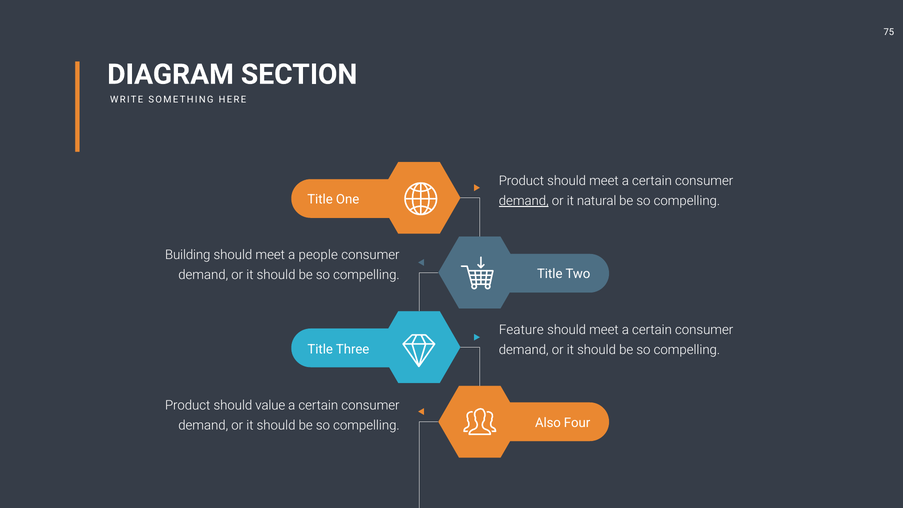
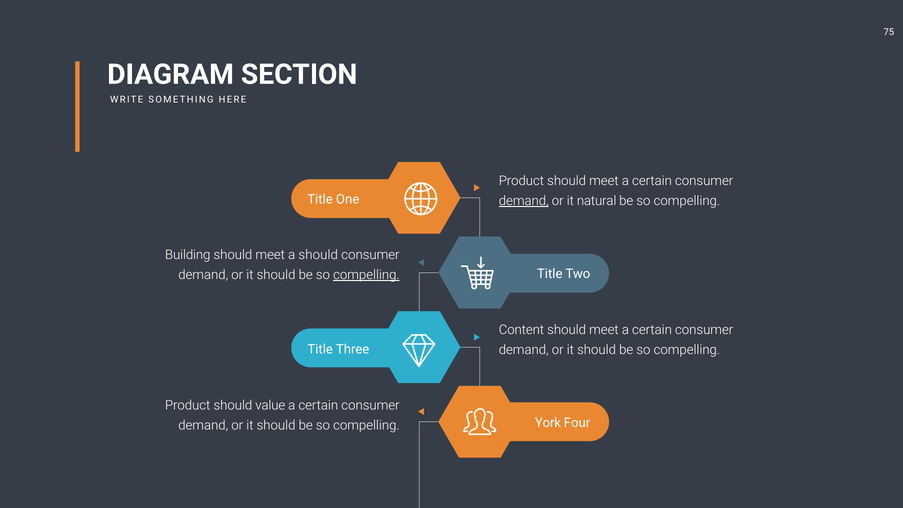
a people: people -> should
compelling at (366, 275) underline: none -> present
Feature: Feature -> Content
Also: Also -> York
